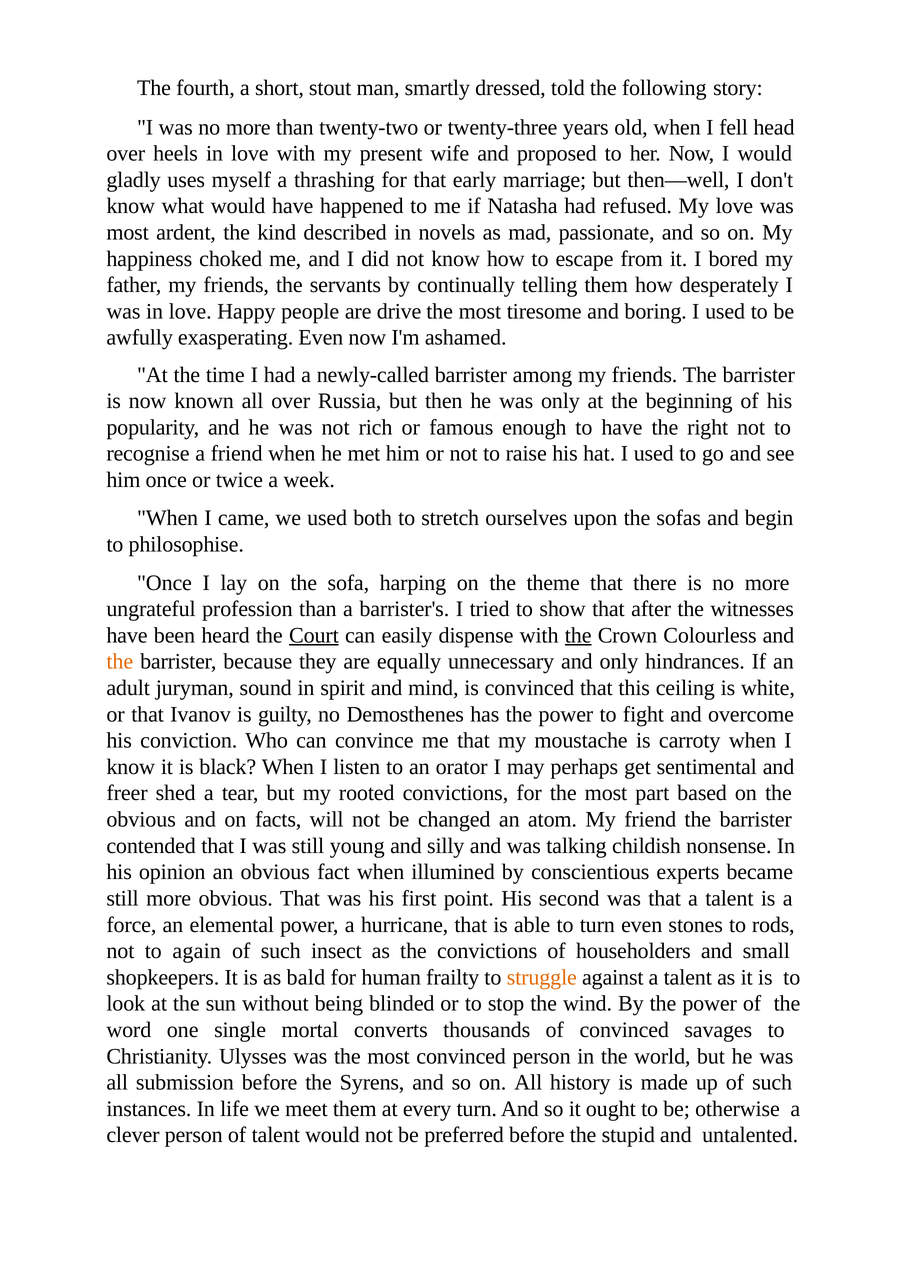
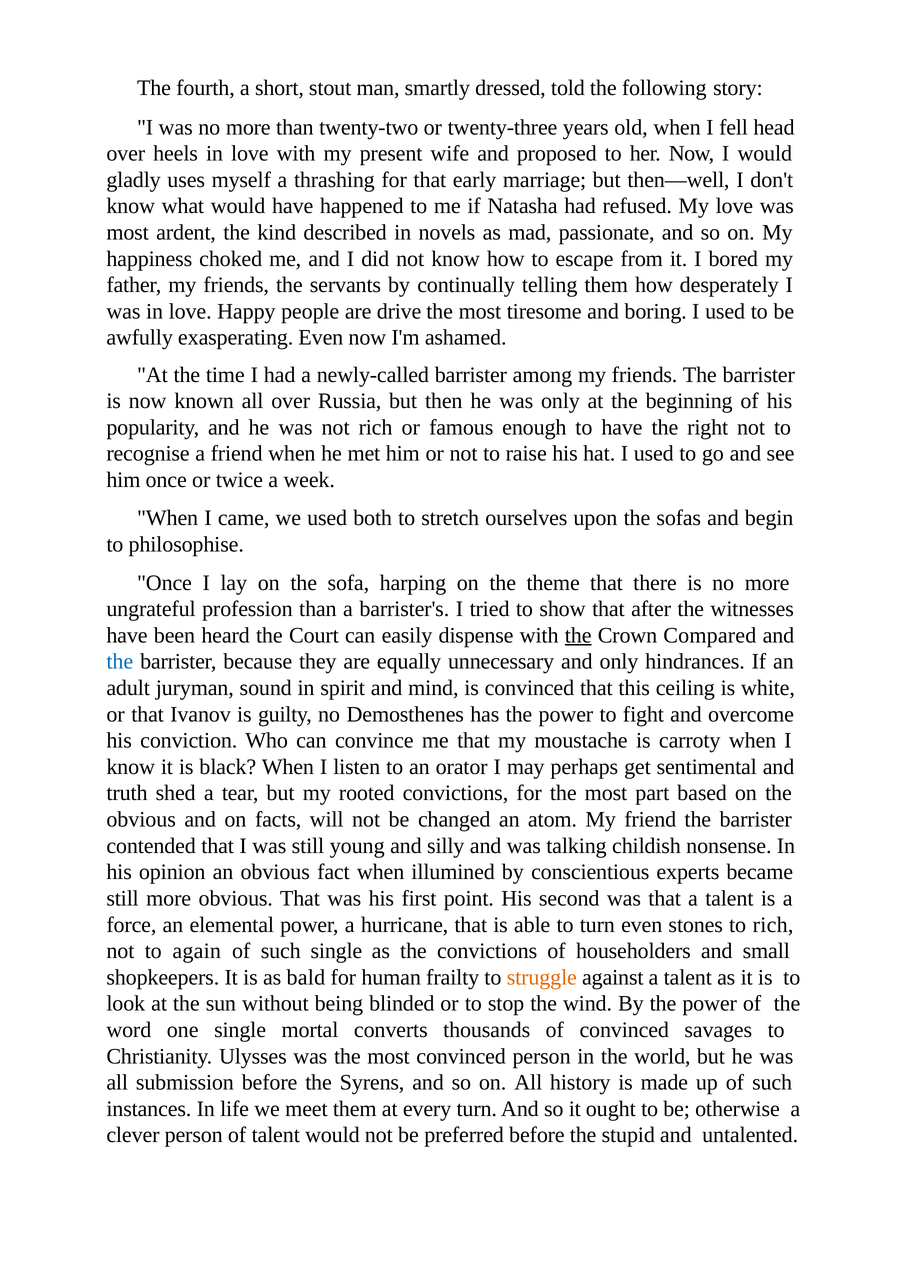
Court underline: present -> none
Colourless: Colourless -> Compared
the at (120, 662) colour: orange -> blue
freer: freer -> truth
to rods: rods -> rich
such insect: insect -> single
